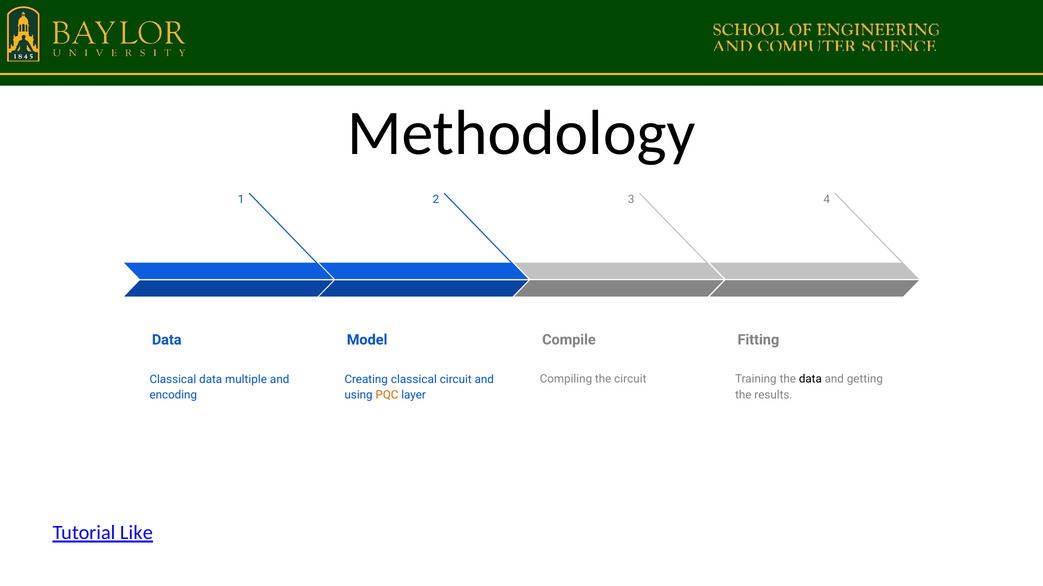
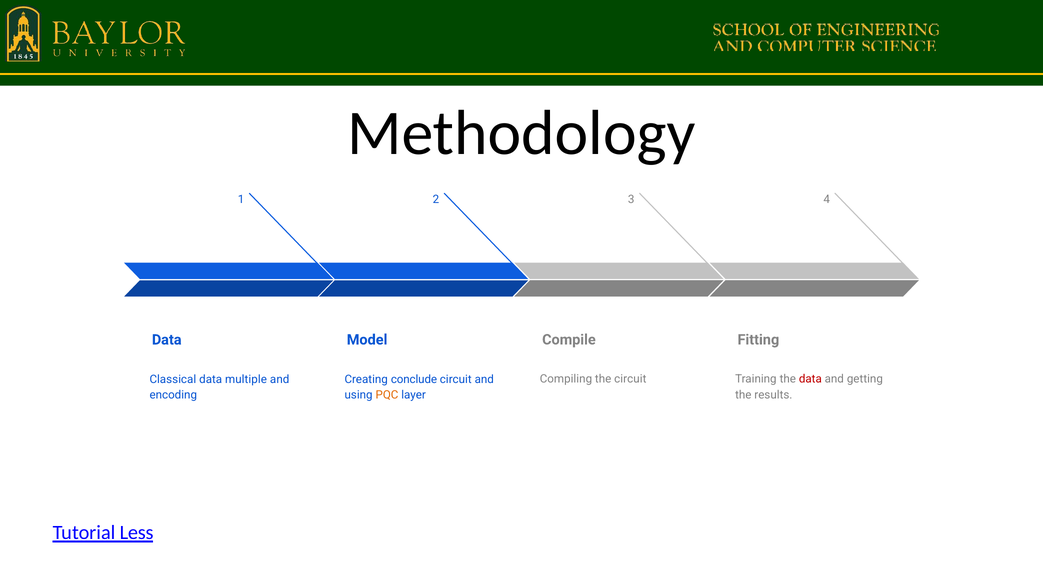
data at (810, 380) colour: black -> red
Creating classical: classical -> conclude
Like: Like -> Less
